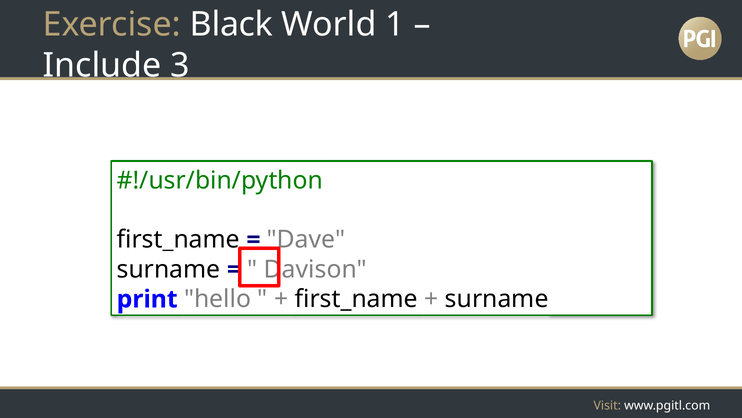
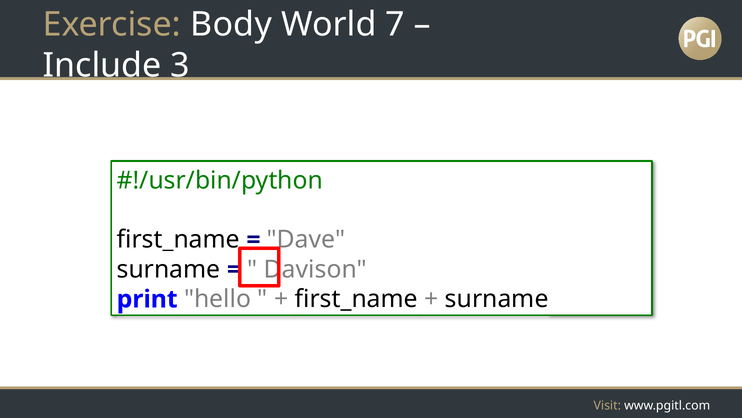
Black: Black -> Body
1: 1 -> 7
